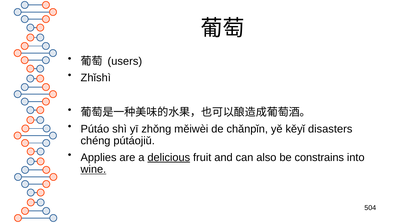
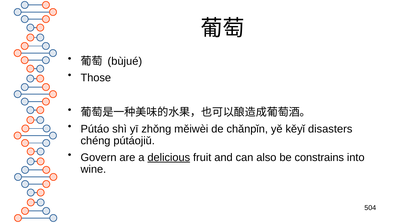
users: users -> bùjué
Zhǐshì: Zhǐshì -> Those
Applies: Applies -> Govern
wine underline: present -> none
